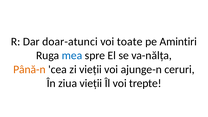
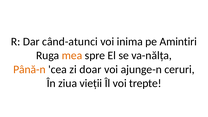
doar-atunci: doar-atunci -> când-atunci
toate: toate -> inima
mea colour: blue -> orange
zi vieții: vieții -> doar
